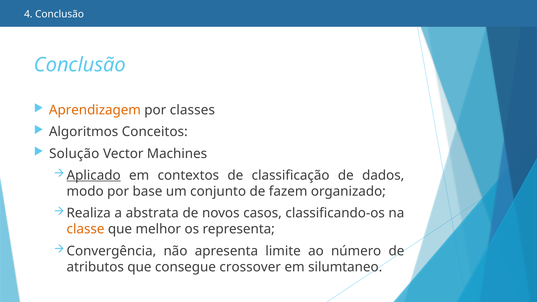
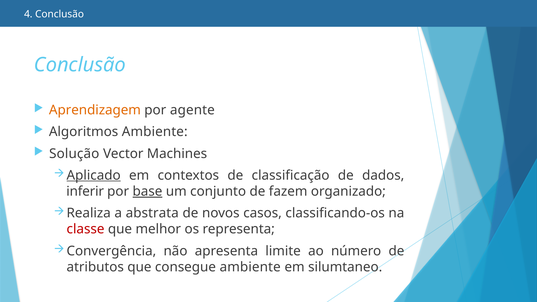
classes: classes -> agente
Algoritmos Conceitos: Conceitos -> Ambiente
modo: modo -> inferir
base underline: none -> present
classe colour: orange -> red
consegue crossover: crossover -> ambiente
